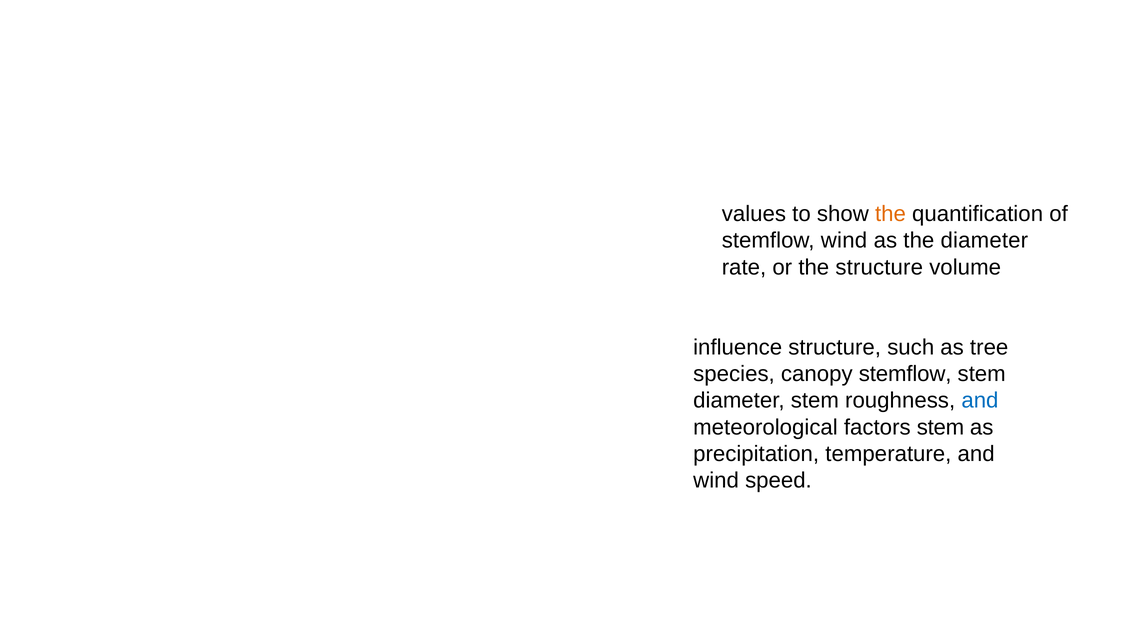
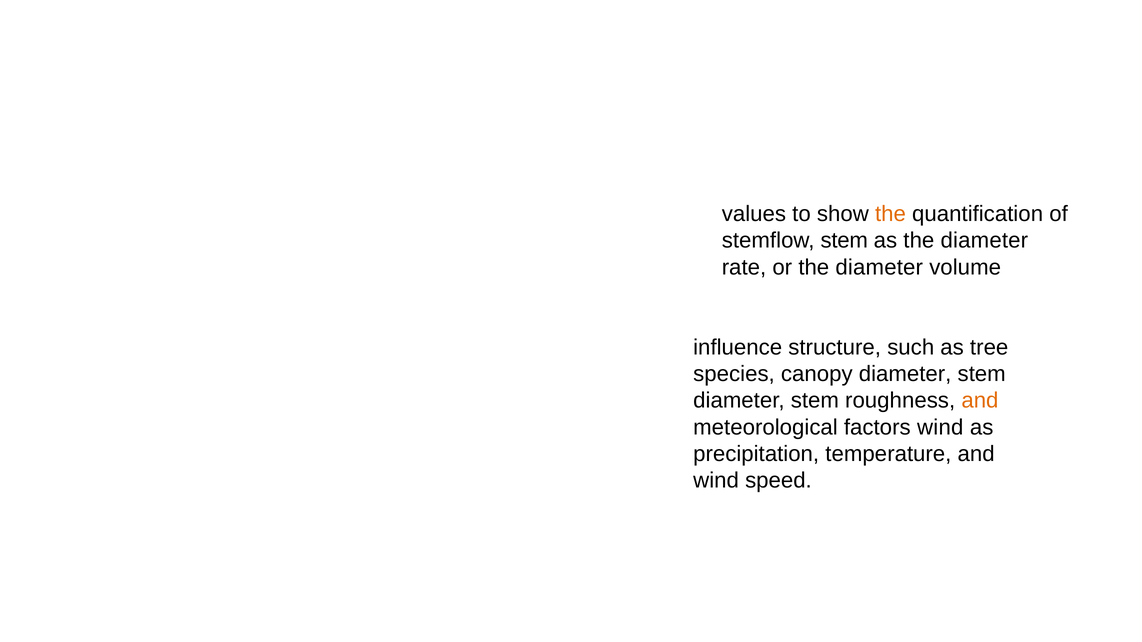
stemflow wind: wind -> stem
or the structure: structure -> diameter
canopy stemflow: stemflow -> diameter
and at (980, 401) colour: blue -> orange
factors stem: stem -> wind
